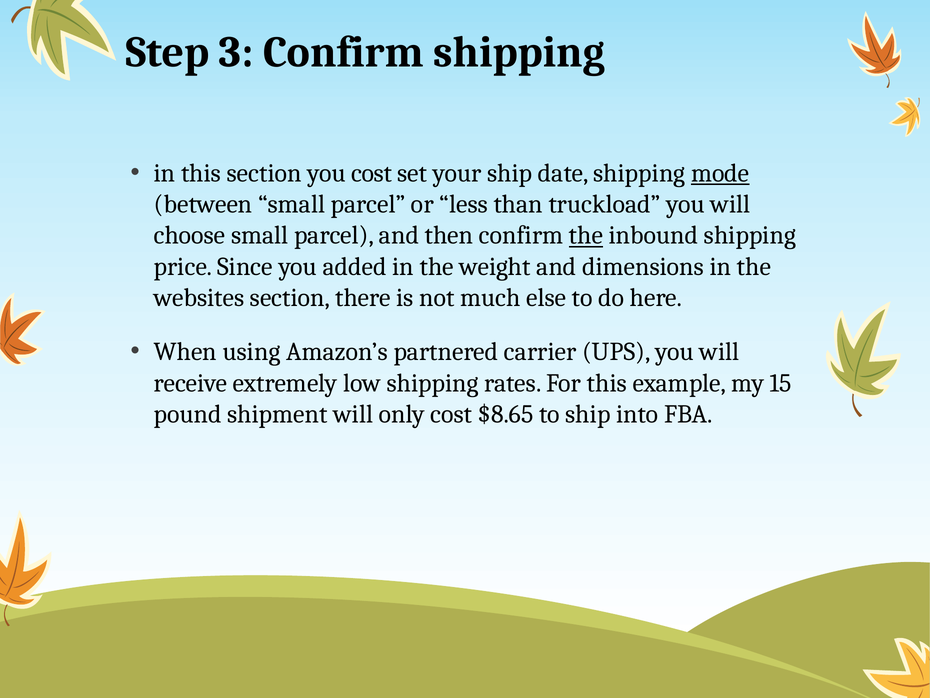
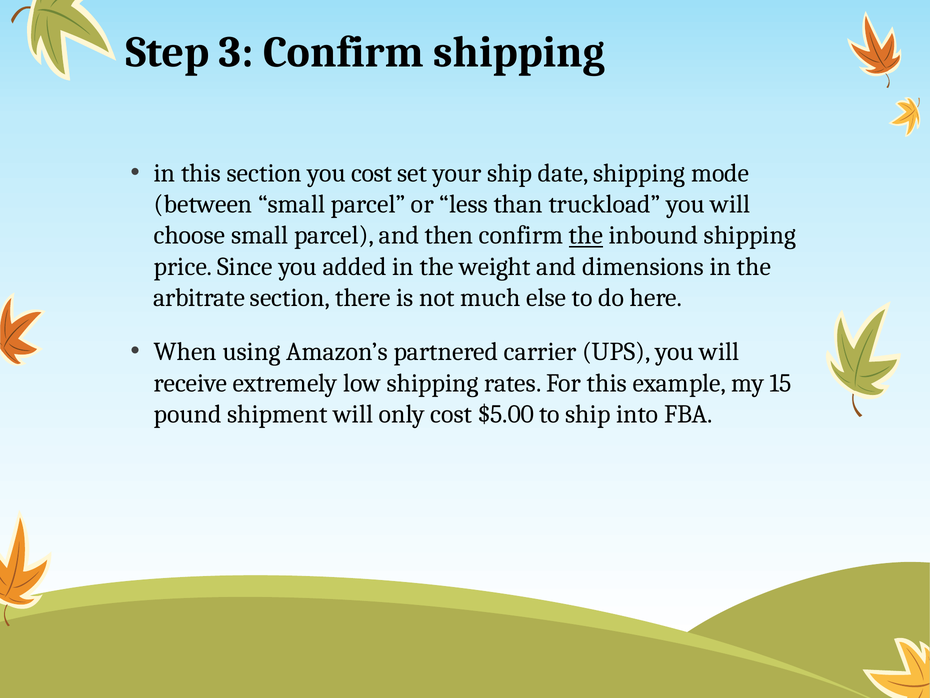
mode underline: present -> none
websites: websites -> arbitrate
$8.65: $8.65 -> $5.00
